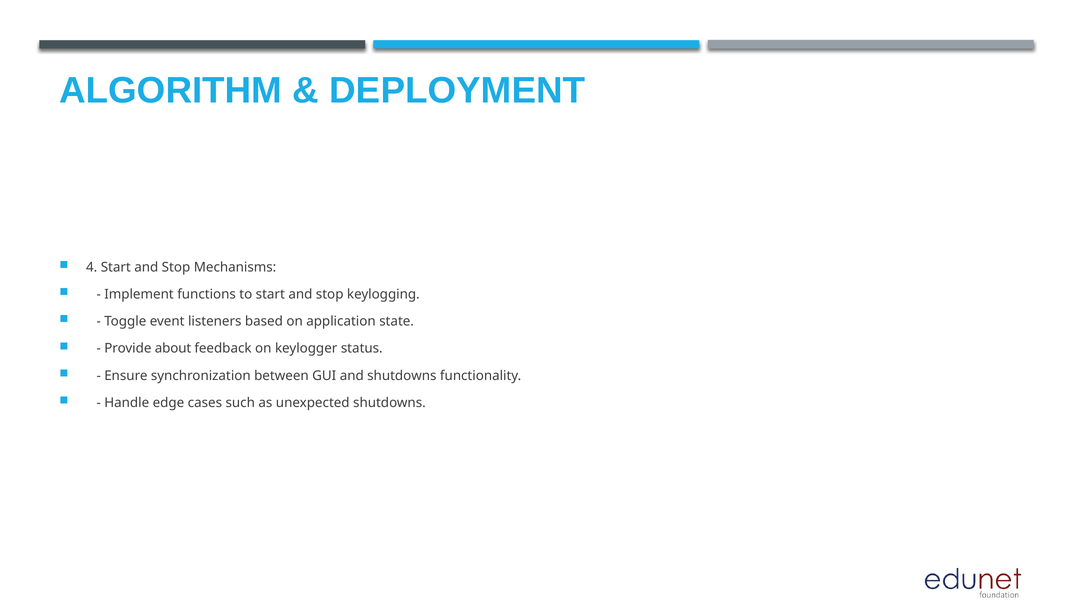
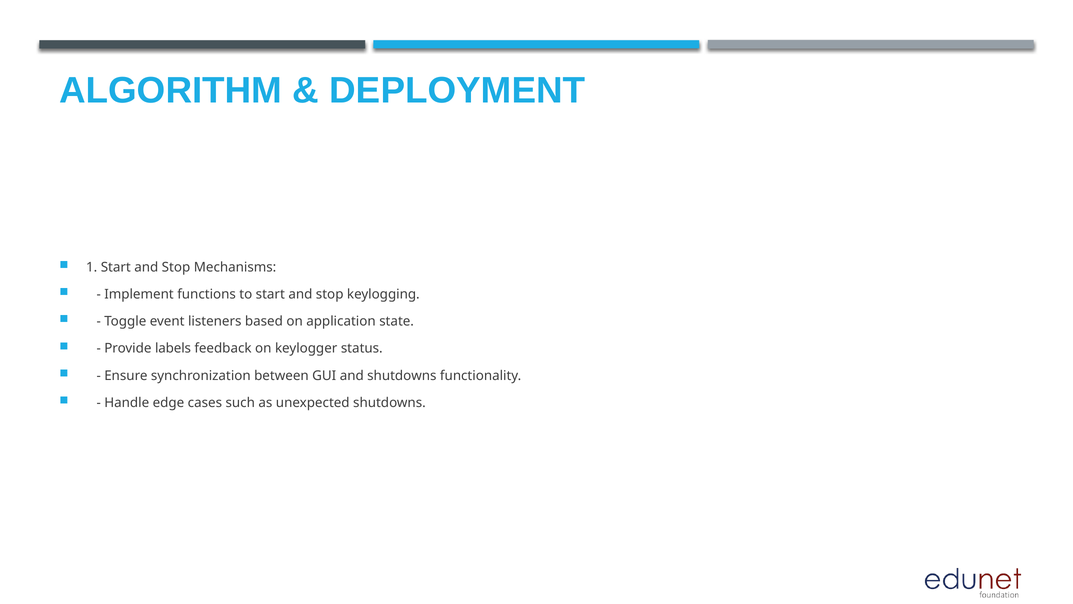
4: 4 -> 1
about: about -> labels
